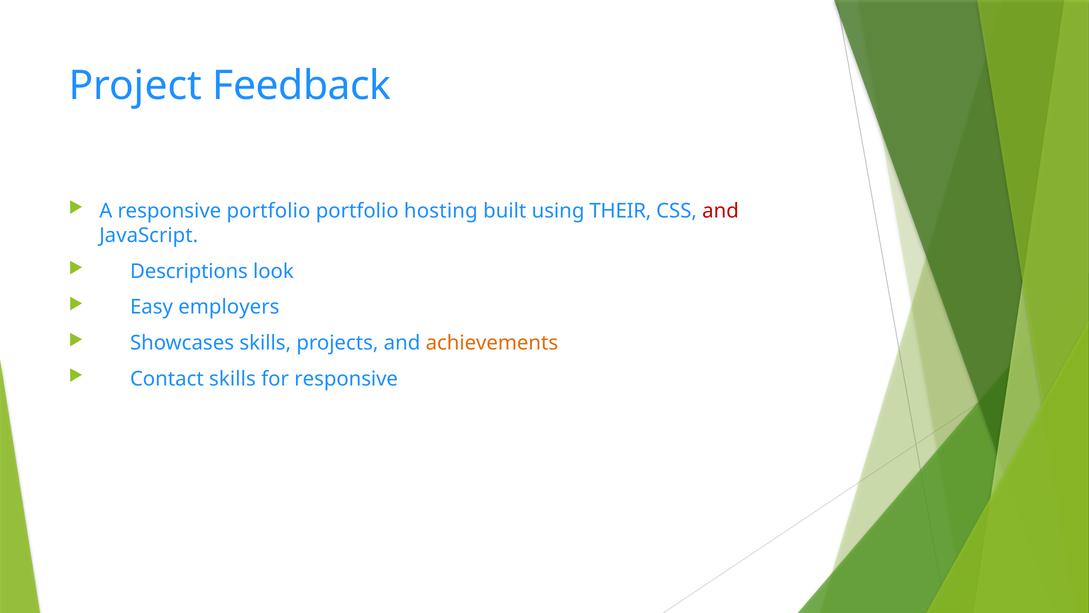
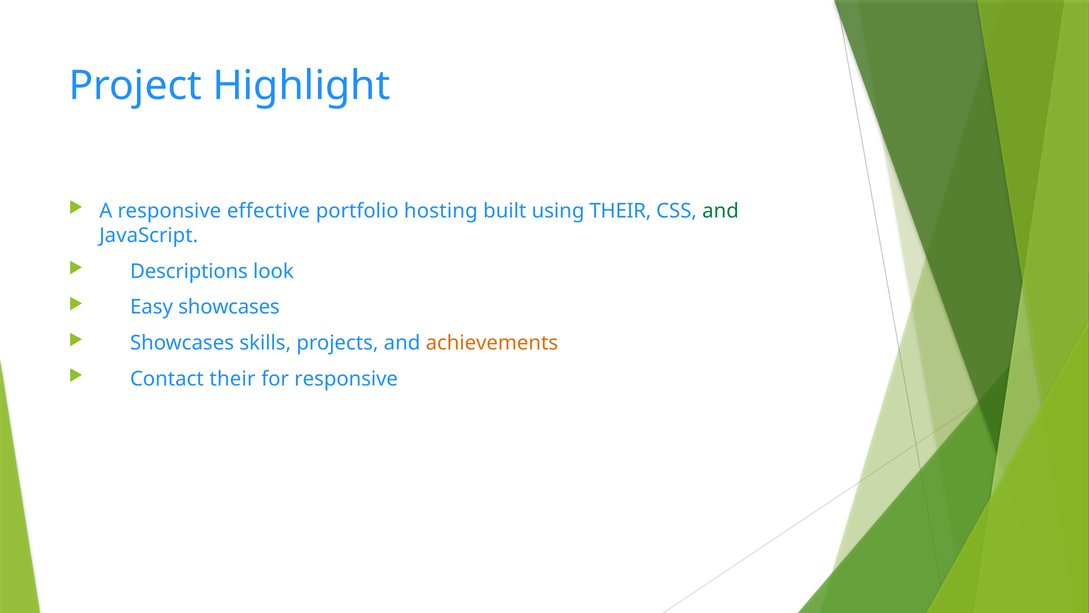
Feedback: Feedback -> Highlight
responsive portfolio: portfolio -> effective
and at (721, 211) colour: red -> green
Easy employers: employers -> showcases
Contact skills: skills -> their
